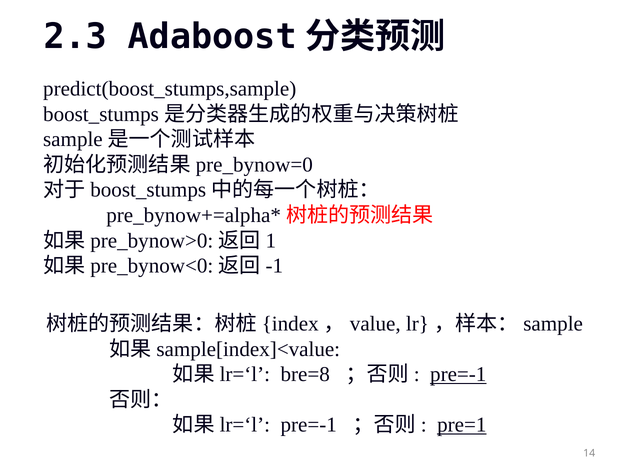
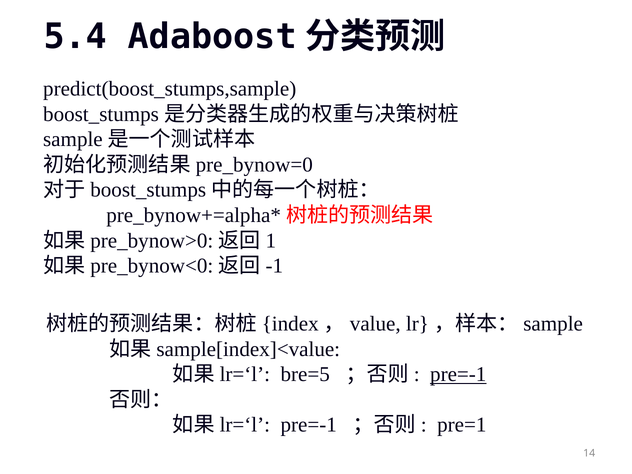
2.3: 2.3 -> 5.4
bre=8: bre=8 -> bre=5
pre=1 underline: present -> none
